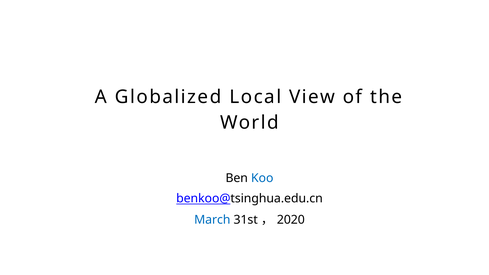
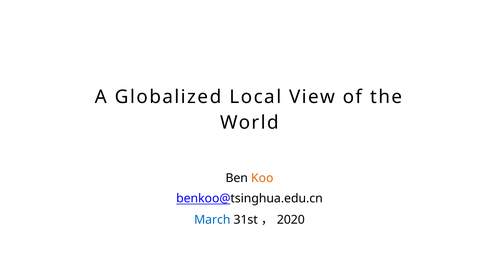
Koo colour: blue -> orange
